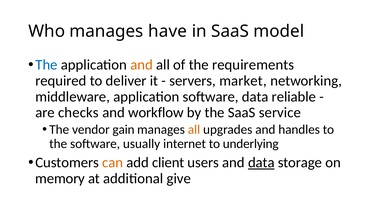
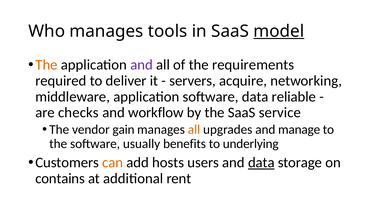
have: have -> tools
model underline: none -> present
The at (46, 65) colour: blue -> orange
and at (142, 65) colour: orange -> purple
market: market -> acquire
handles: handles -> manage
internet: internet -> benefits
client: client -> hosts
memory: memory -> contains
give: give -> rent
